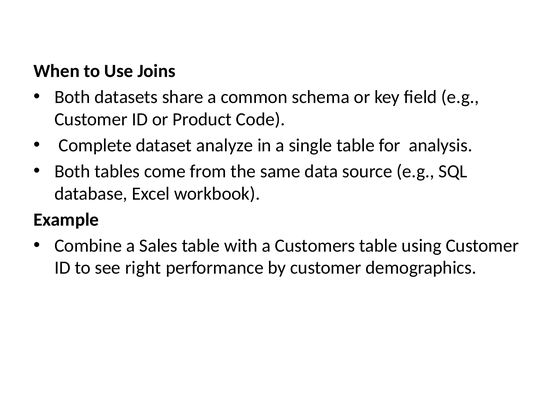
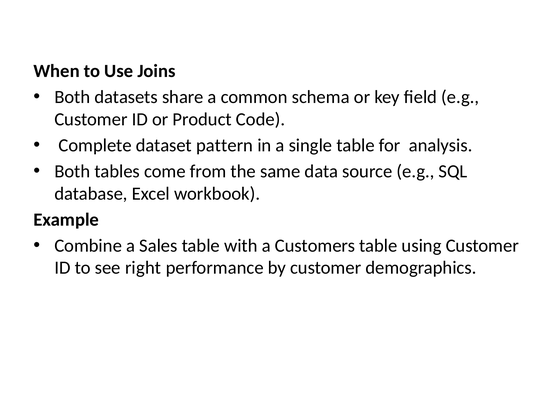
analyze: analyze -> pattern
